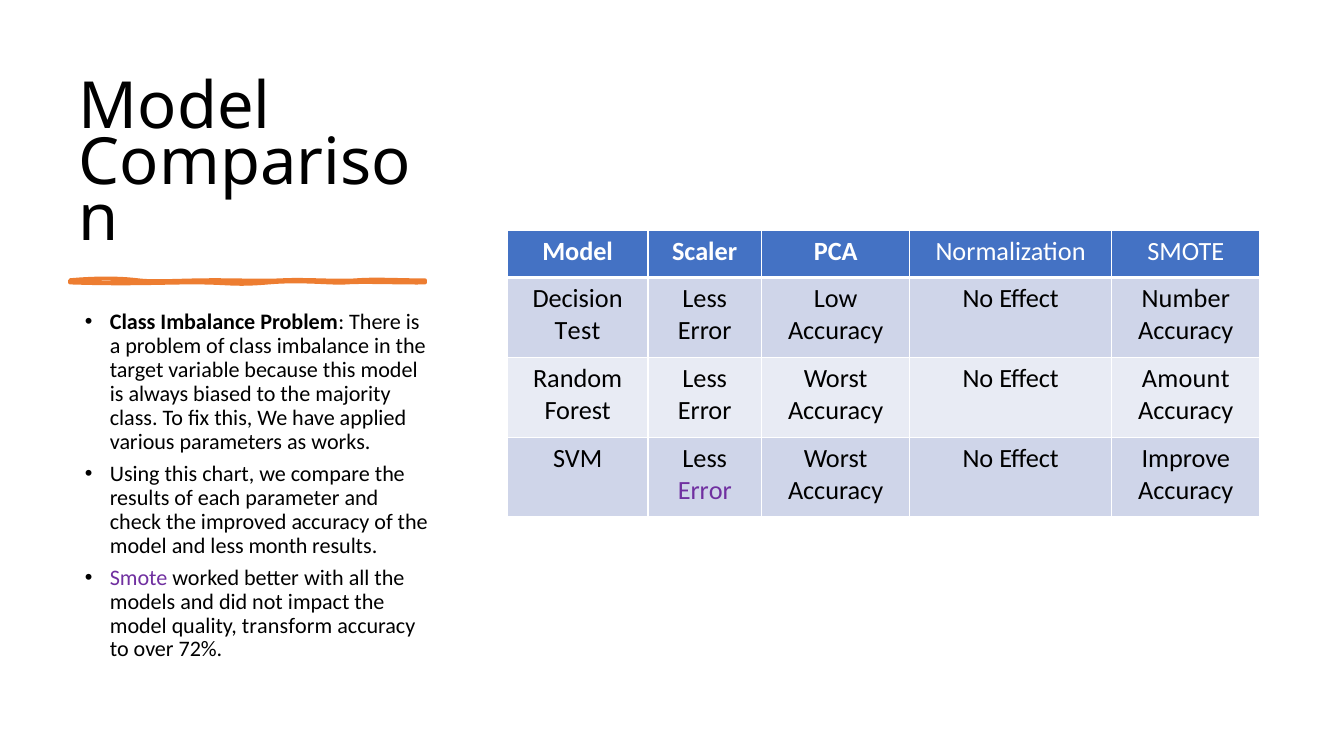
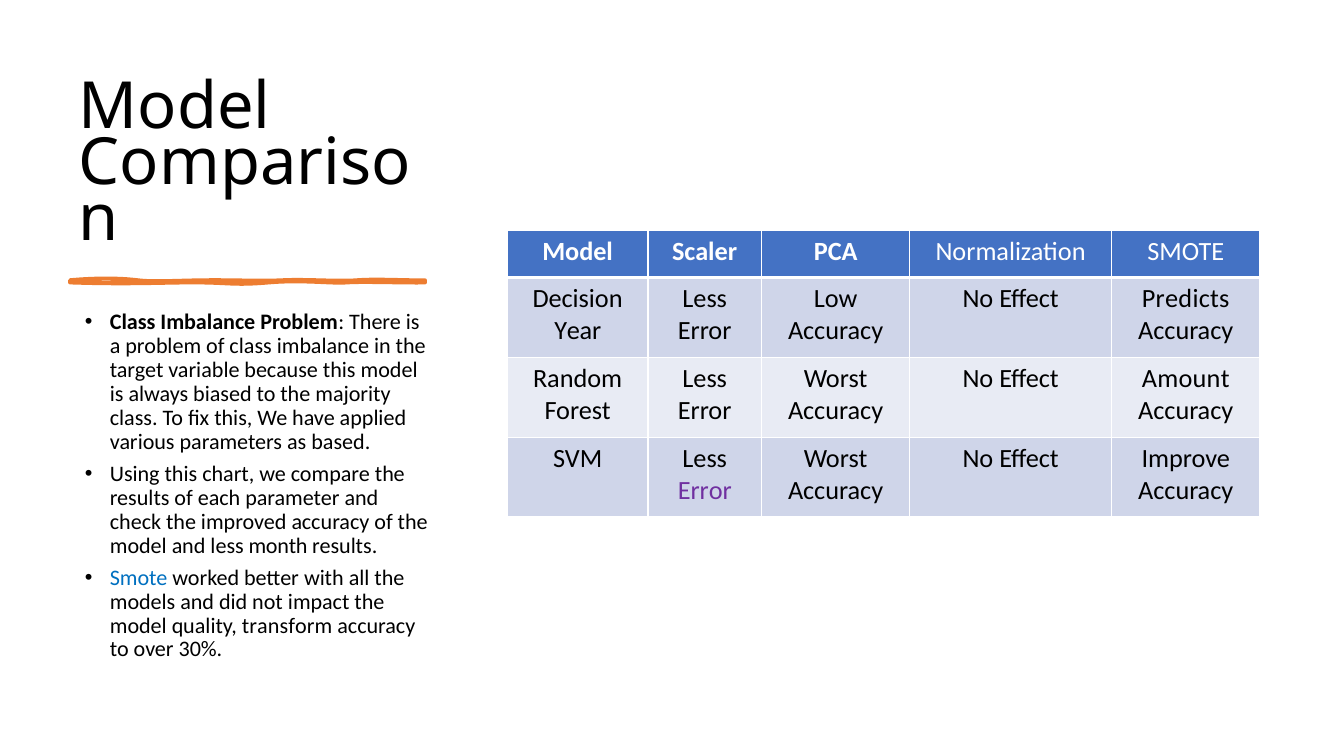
Number: Number -> Predicts
Test: Test -> Year
works: works -> based
Smote at (139, 578) colour: purple -> blue
72%: 72% -> 30%
